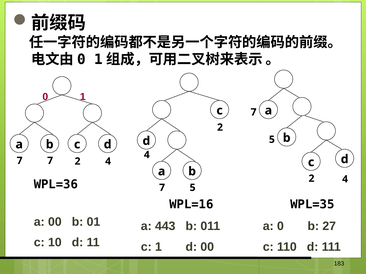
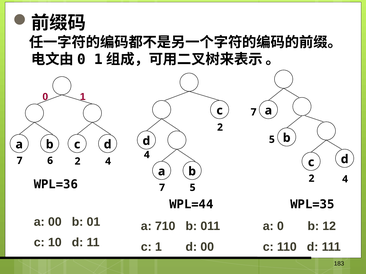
7 7: 7 -> 6
WPL=16: WPL=16 -> WPL=44
443: 443 -> 710
27: 27 -> 12
